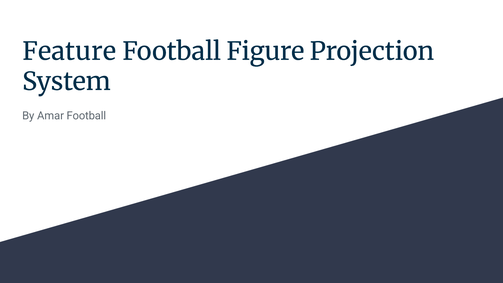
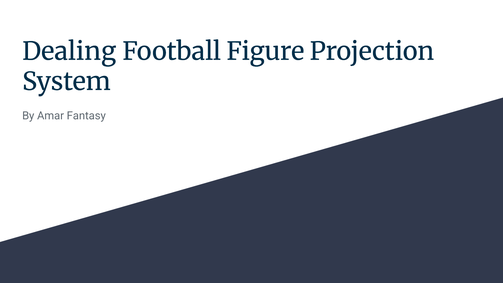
Feature: Feature -> Dealing
Amar Football: Football -> Fantasy
